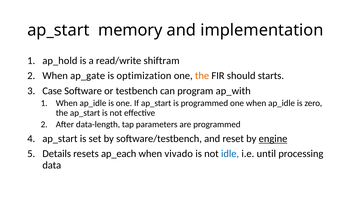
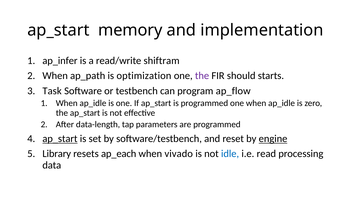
ap_hold: ap_hold -> ap_infer
ap_gate: ap_gate -> ap_path
the at (202, 76) colour: orange -> purple
Case: Case -> Task
ap_with: ap_with -> ap_flow
ap_start at (60, 138) underline: none -> present
Details: Details -> Library
until: until -> read
